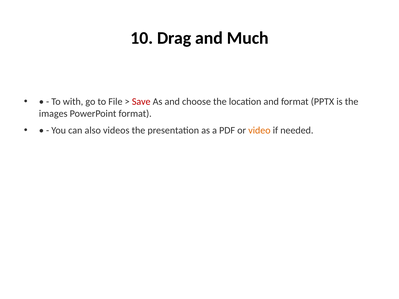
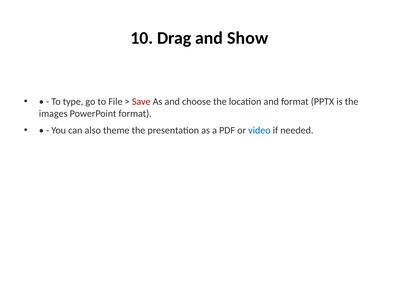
Much: Much -> Show
with: with -> type
videos: videos -> theme
video colour: orange -> blue
